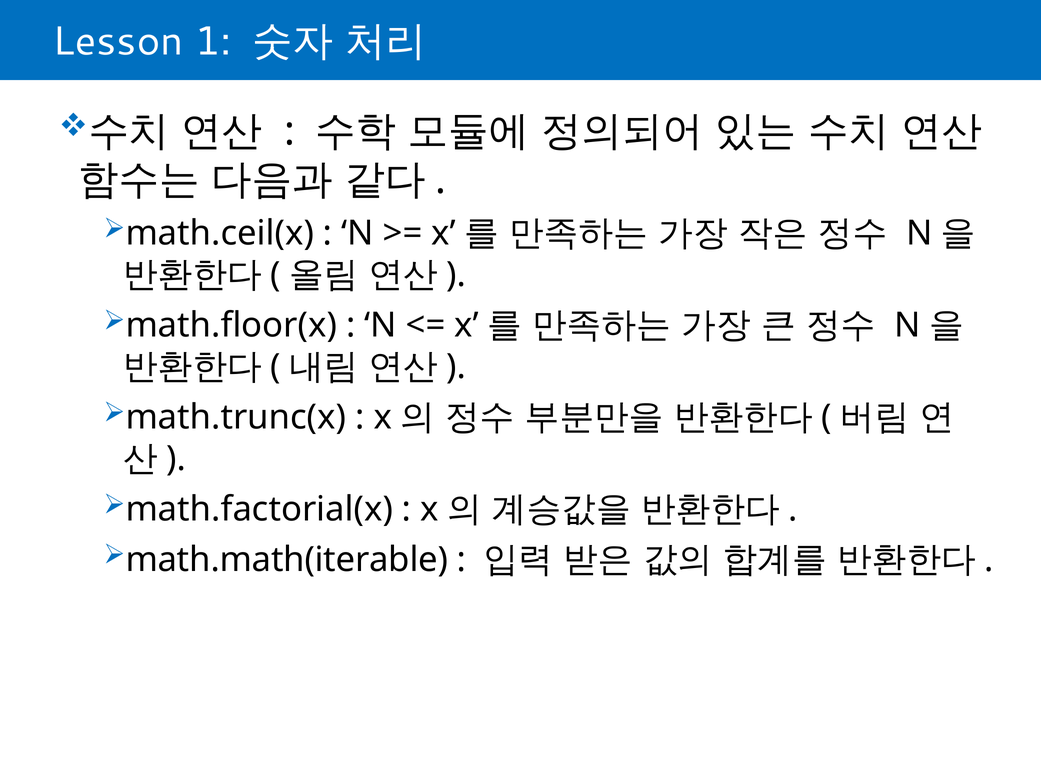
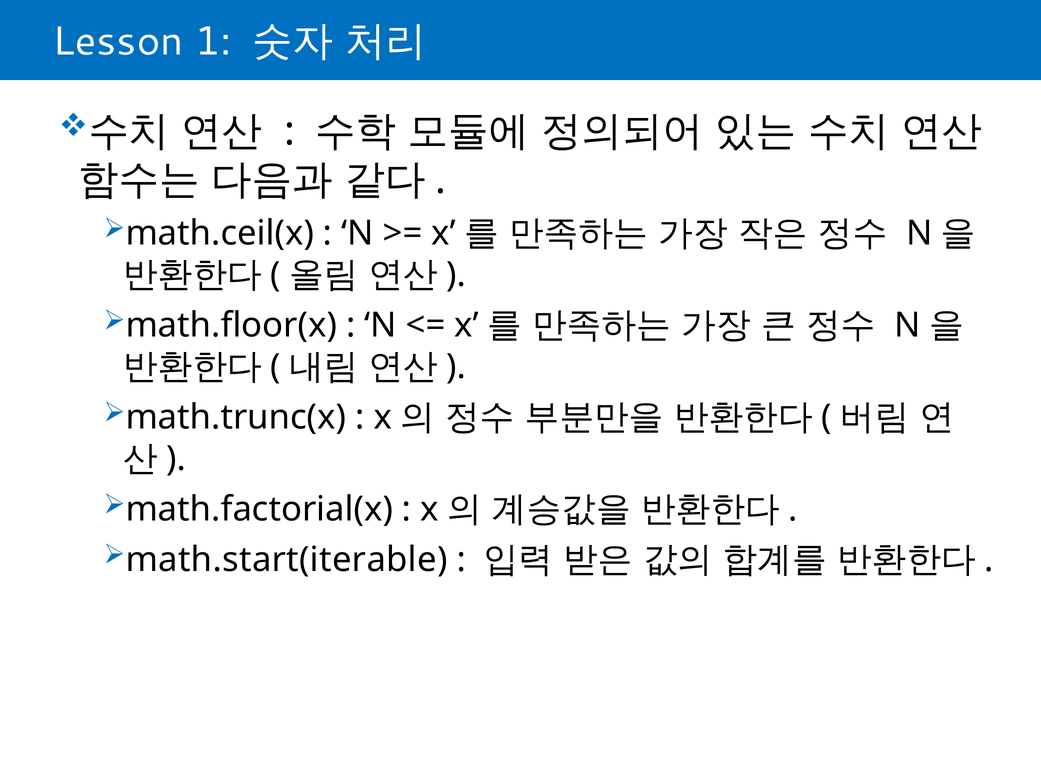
math.math(iterable: math.math(iterable -> math.start(iterable
